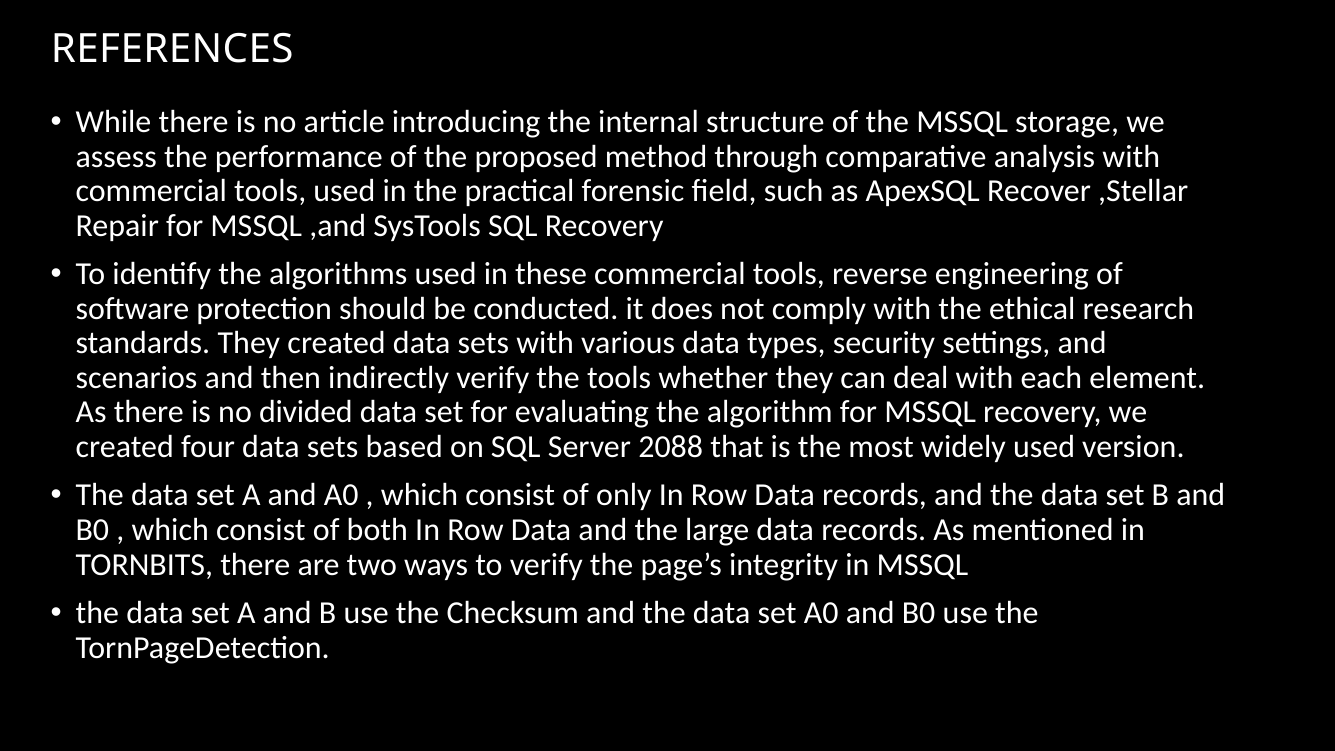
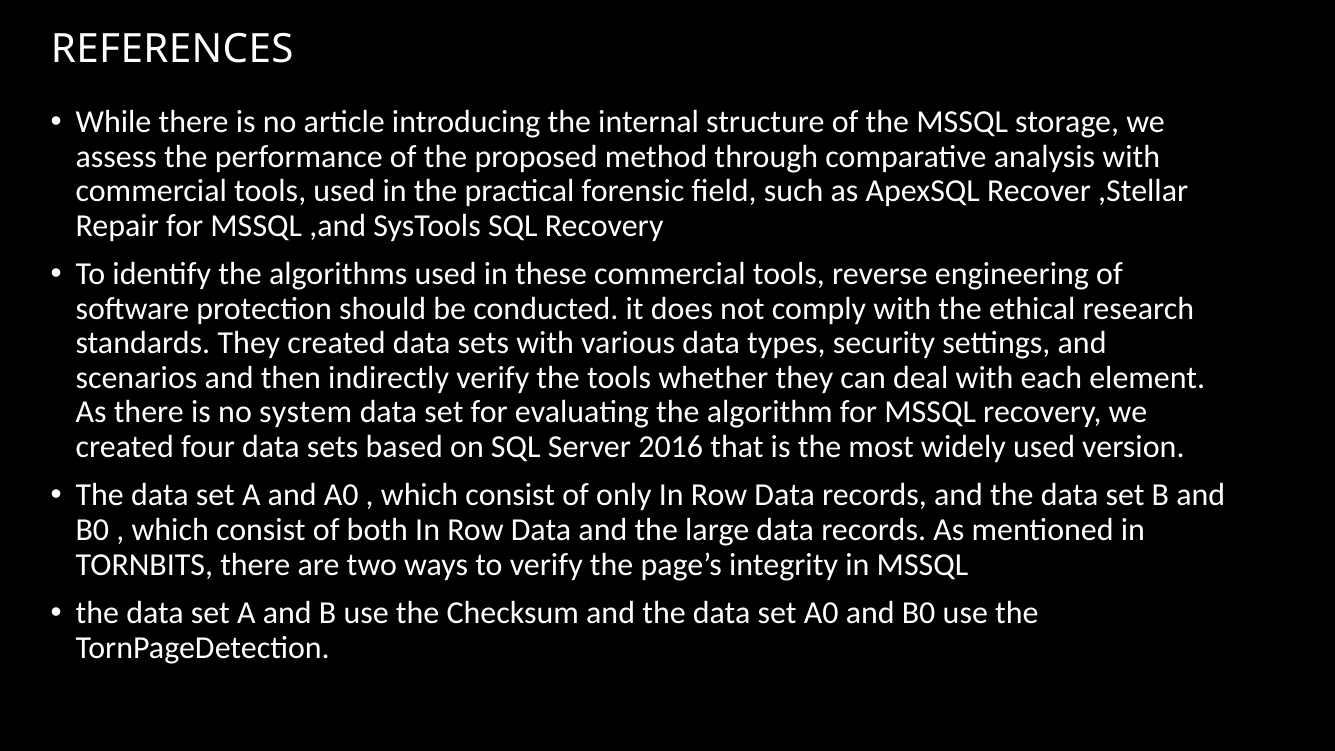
divided: divided -> system
2088: 2088 -> 2016
